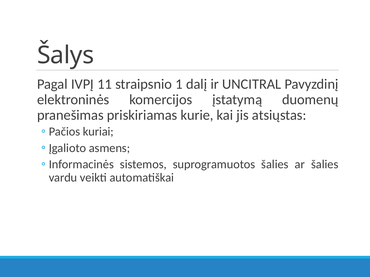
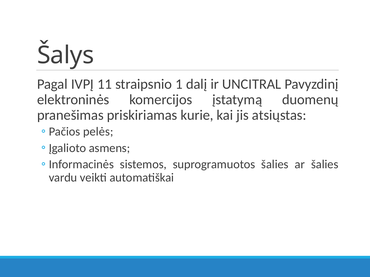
kuriai: kuriai -> pelės
